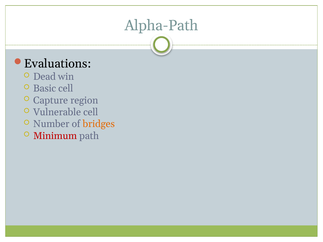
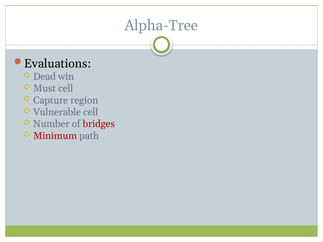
Alpha-Path: Alpha-Path -> Alpha-Tree
Basic: Basic -> Must
bridges colour: orange -> red
